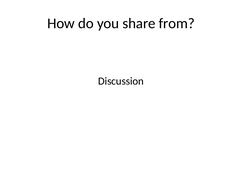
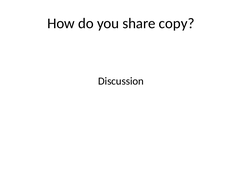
from: from -> copy
